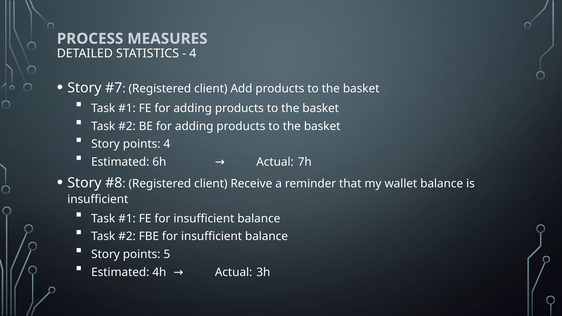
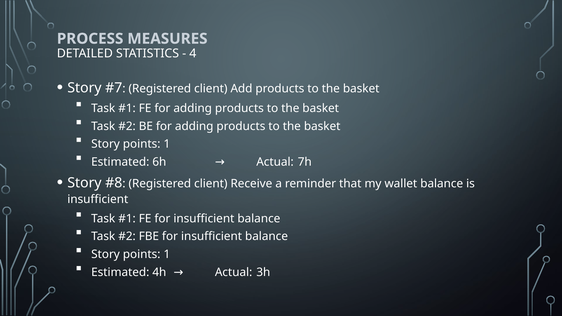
4 at (167, 144): 4 -> 1
5 at (167, 254): 5 -> 1
